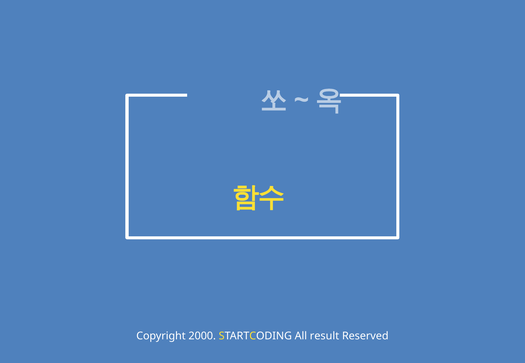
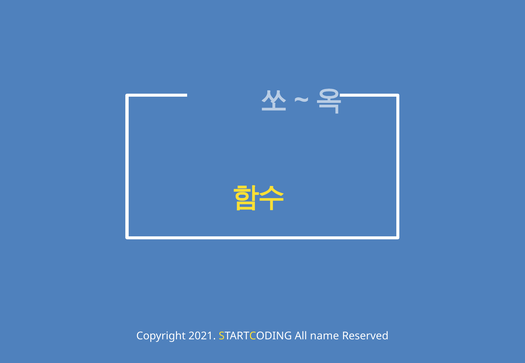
2000: 2000 -> 2021
result: result -> name
